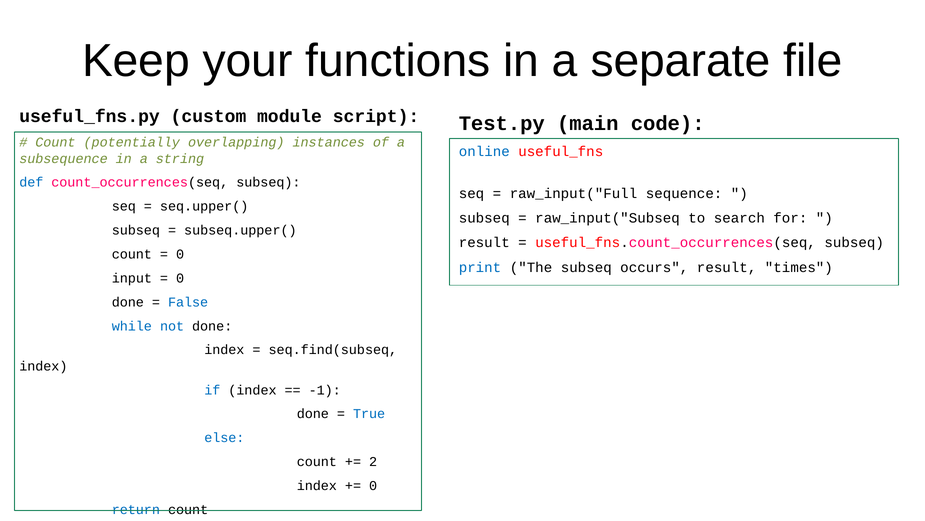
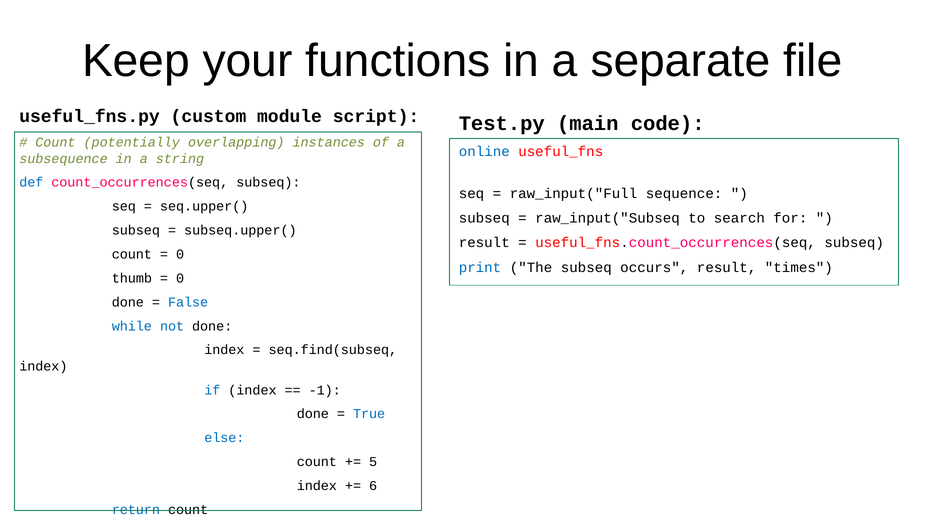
input: input -> thumb
2: 2 -> 5
0 at (373, 485): 0 -> 6
